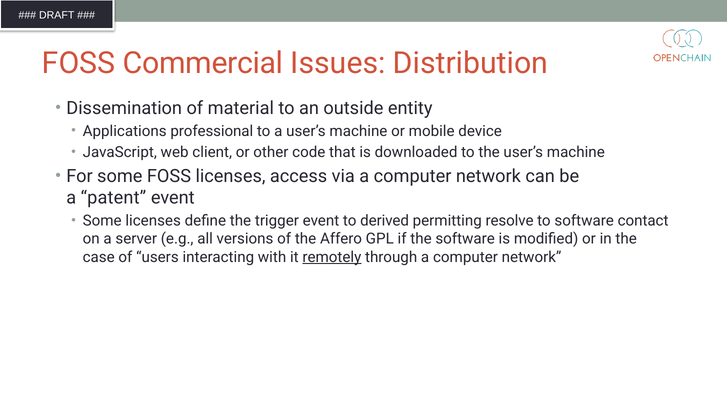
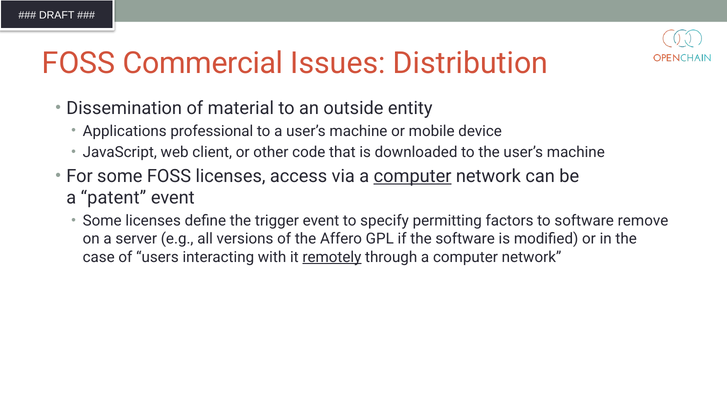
computer at (413, 176) underline: none -> present
derived: derived -> specify
resolve: resolve -> factors
contact: contact -> remove
